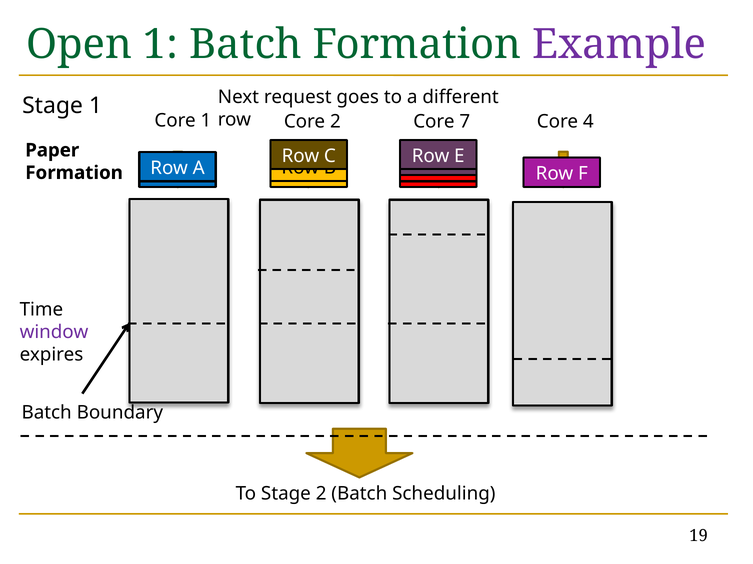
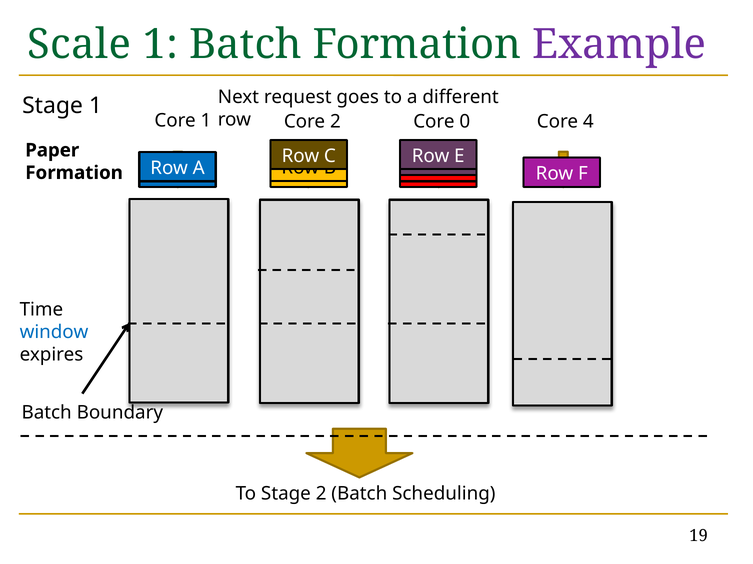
Open: Open -> Scale
7: 7 -> 0
window colour: purple -> blue
